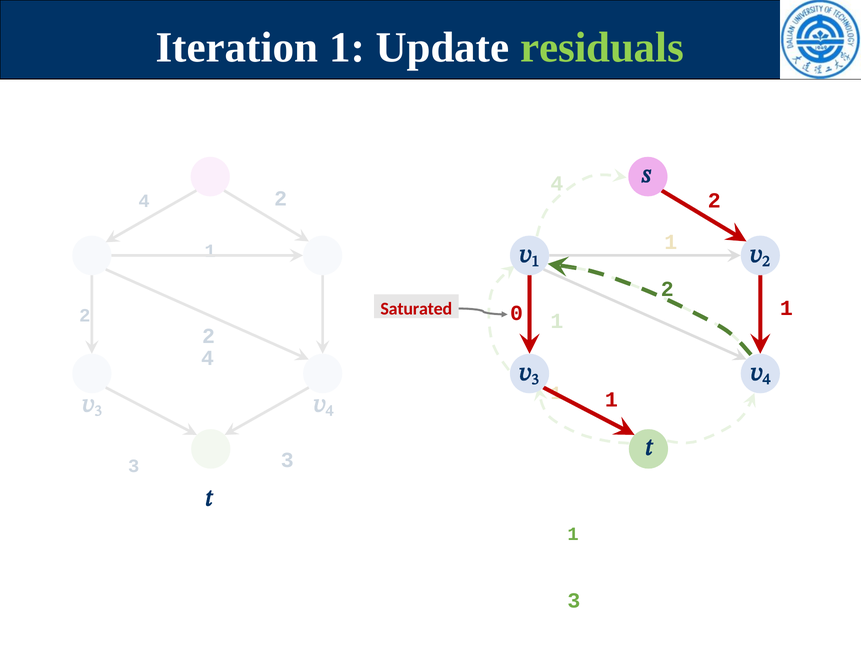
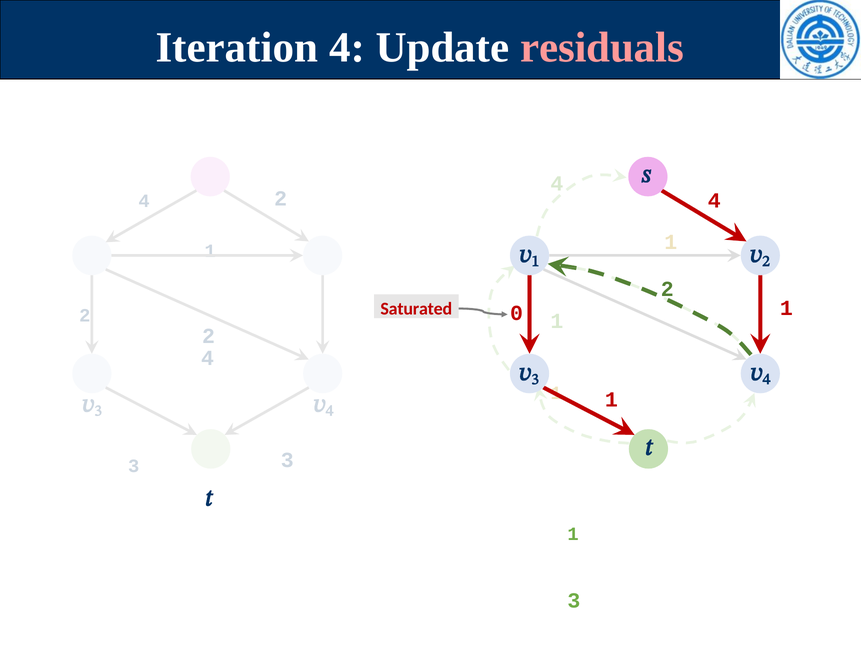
Iteration 1: 1 -> 4
residuals colour: light green -> pink
2 at (714, 201): 2 -> 4
